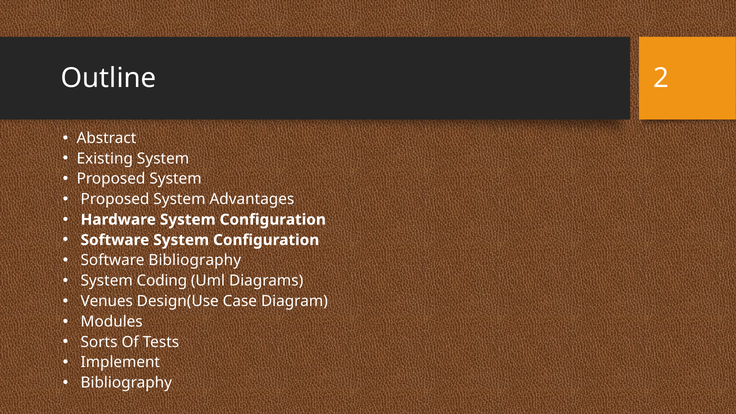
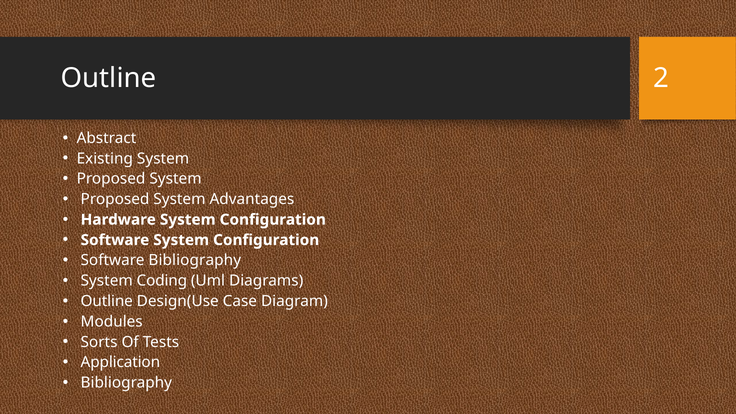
Venues at (107, 301): Venues -> Outline
Implement: Implement -> Application
